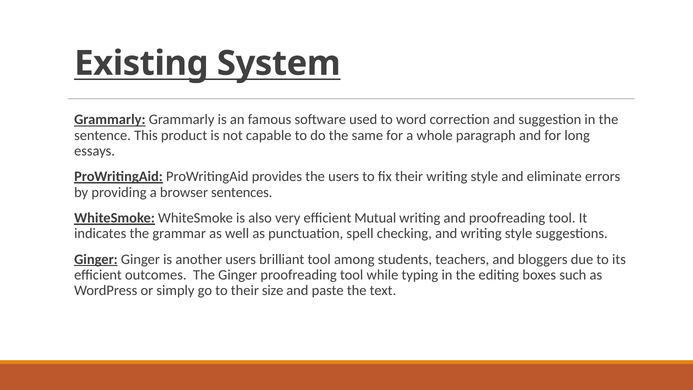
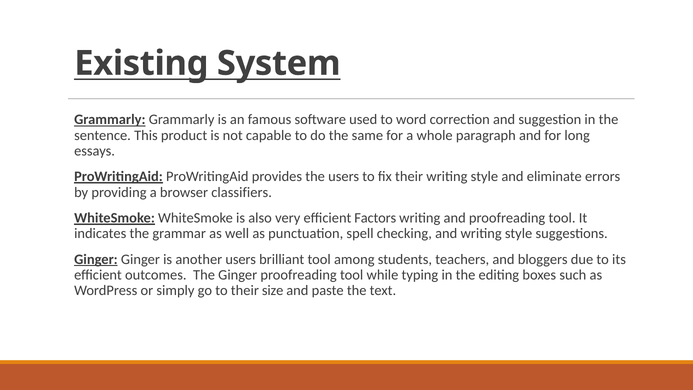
sentences: sentences -> classifiers
Mutual: Mutual -> Factors
